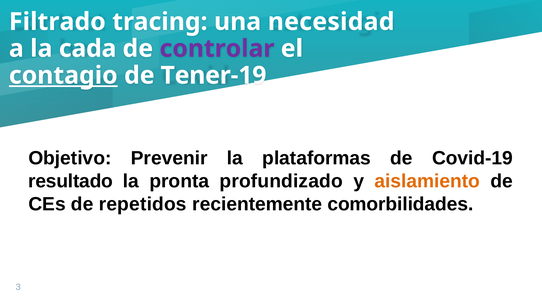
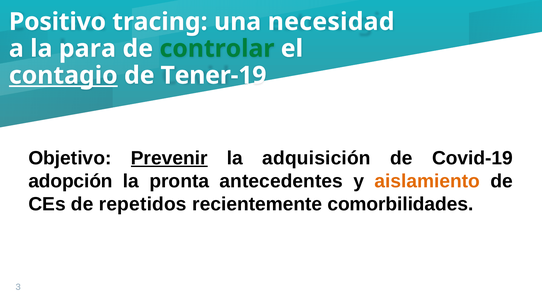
Filtrado: Filtrado -> Positivo
cada: cada -> para
controlar colour: purple -> green
Prevenir underline: none -> present
plataformas: plataformas -> adquisición
resultado: resultado -> adopción
profundizado: profundizado -> antecedentes
